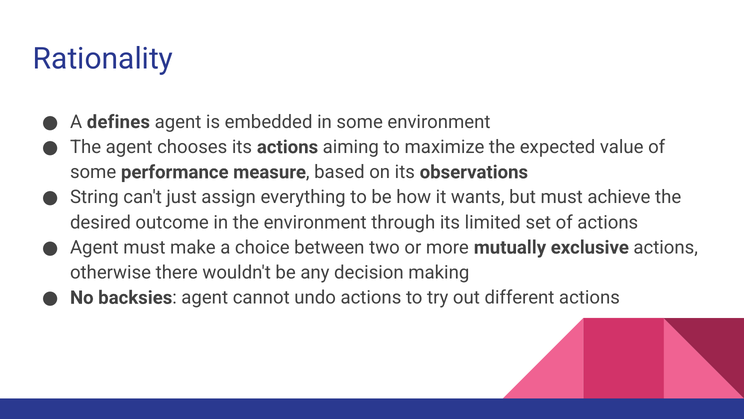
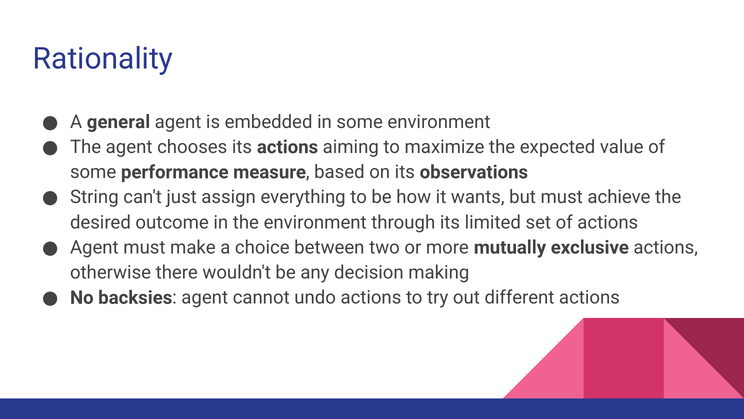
defines: defines -> general
